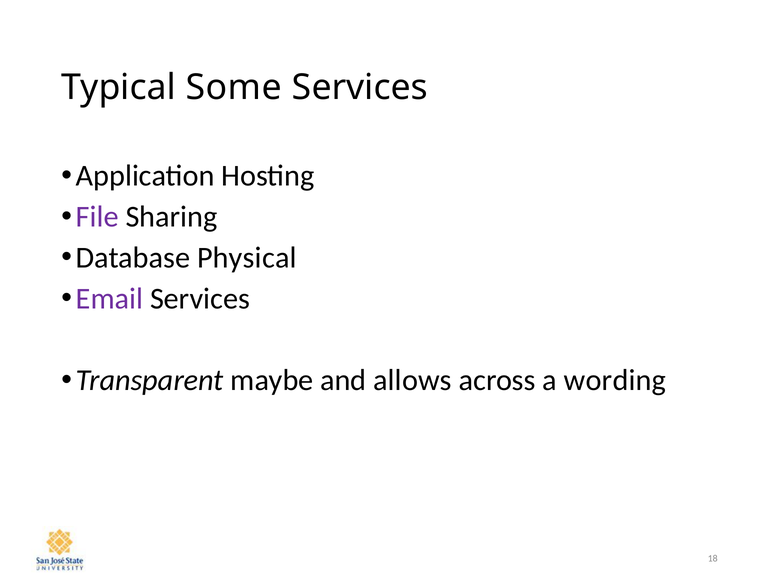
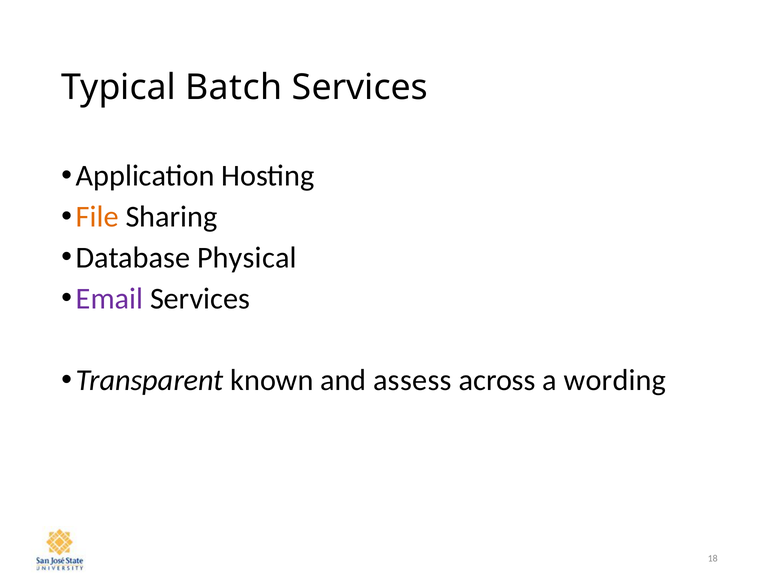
Some: Some -> Batch
File colour: purple -> orange
maybe: maybe -> known
allows: allows -> assess
